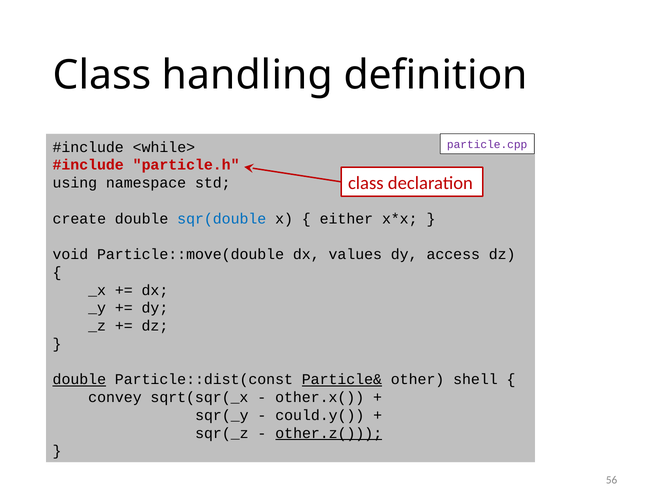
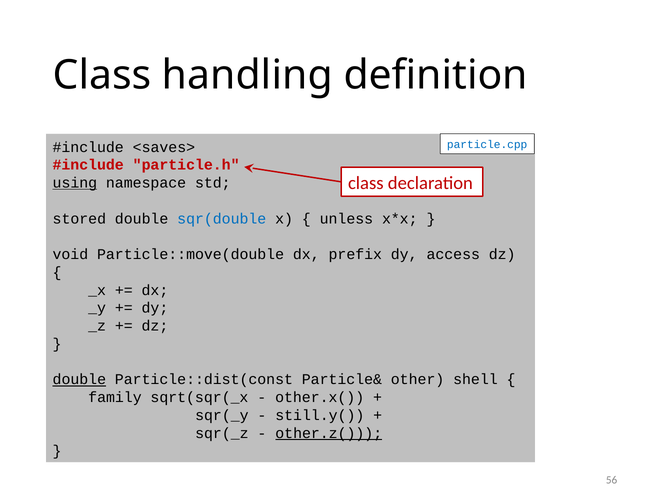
particle.cpp colour: purple -> blue
<while>: <while> -> <saves>
using underline: none -> present
create: create -> stored
either: either -> unless
values: values -> prefix
Particle& underline: present -> none
convey: convey -> family
could.y(: could.y( -> still.y(
